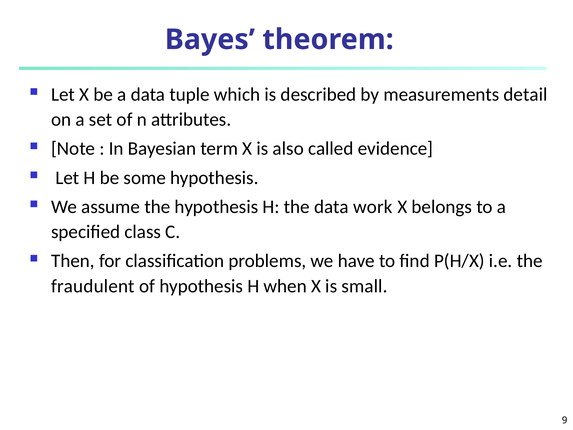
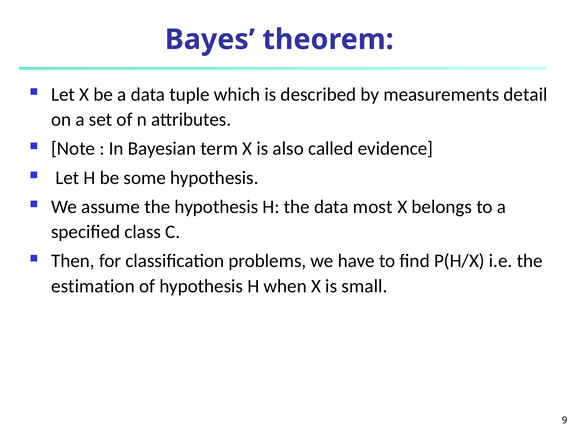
work: work -> most
fraudulent: fraudulent -> estimation
